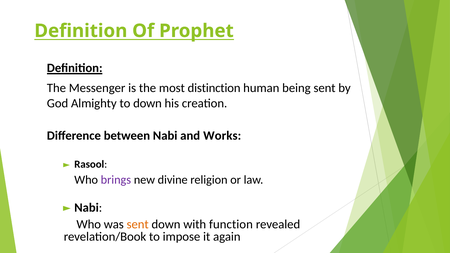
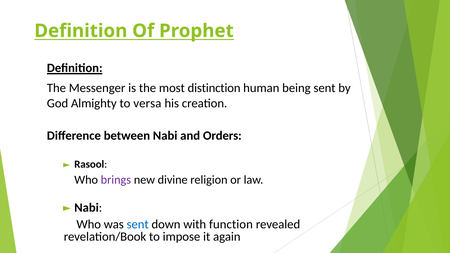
to down: down -> versa
Works: Works -> Orders
sent at (138, 224) colour: orange -> blue
